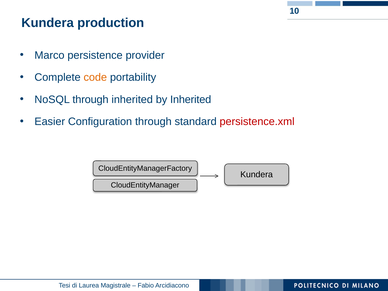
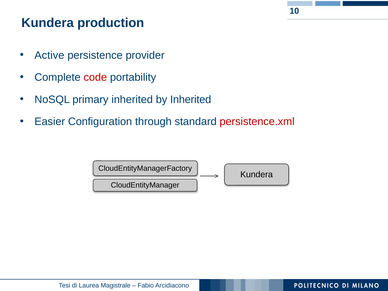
Marco: Marco -> Active
code colour: orange -> red
NoSQL through: through -> primary
